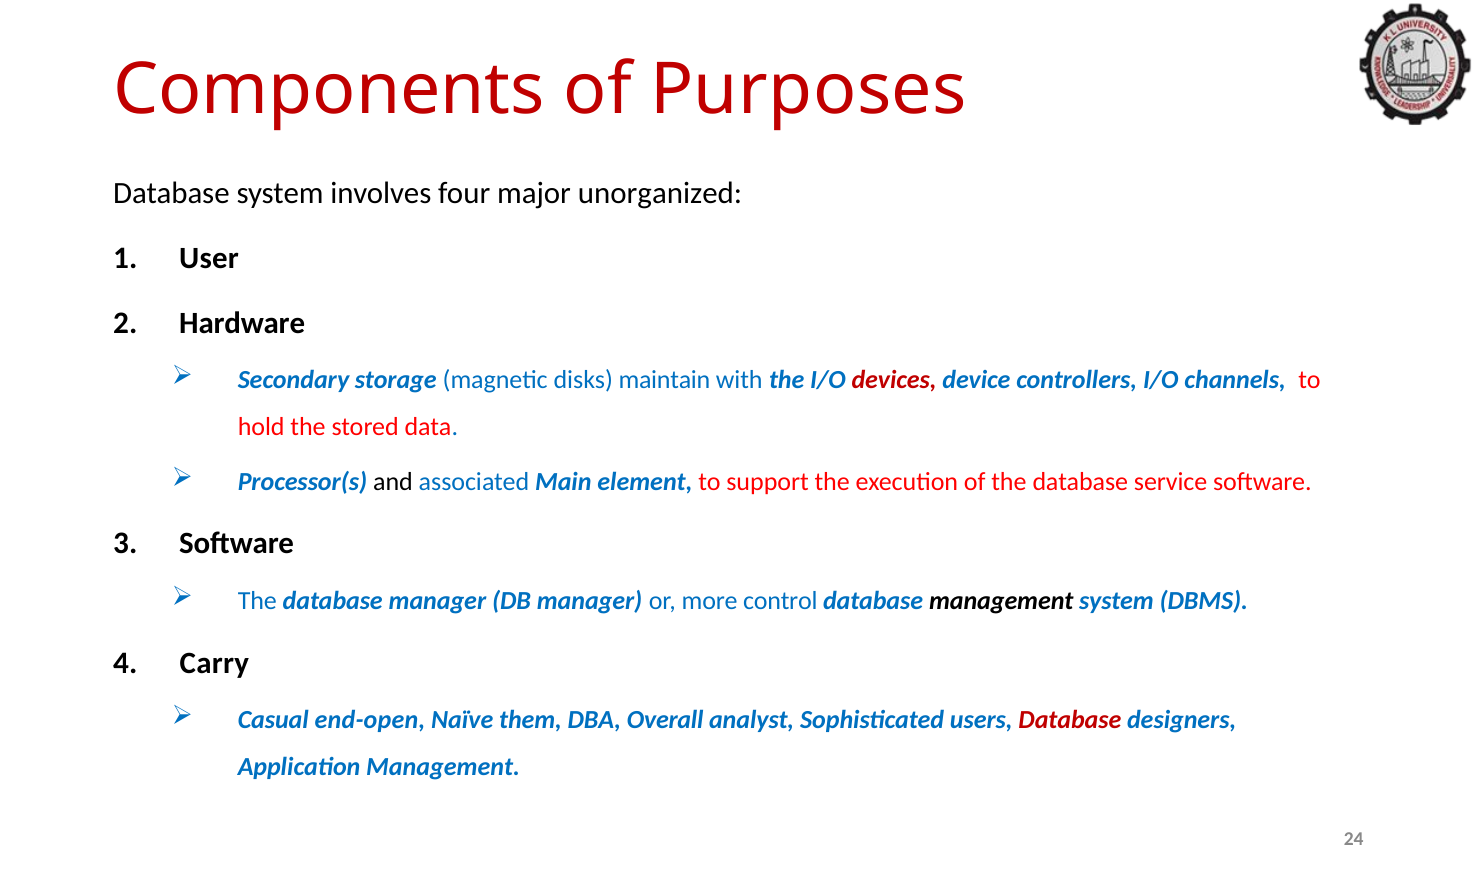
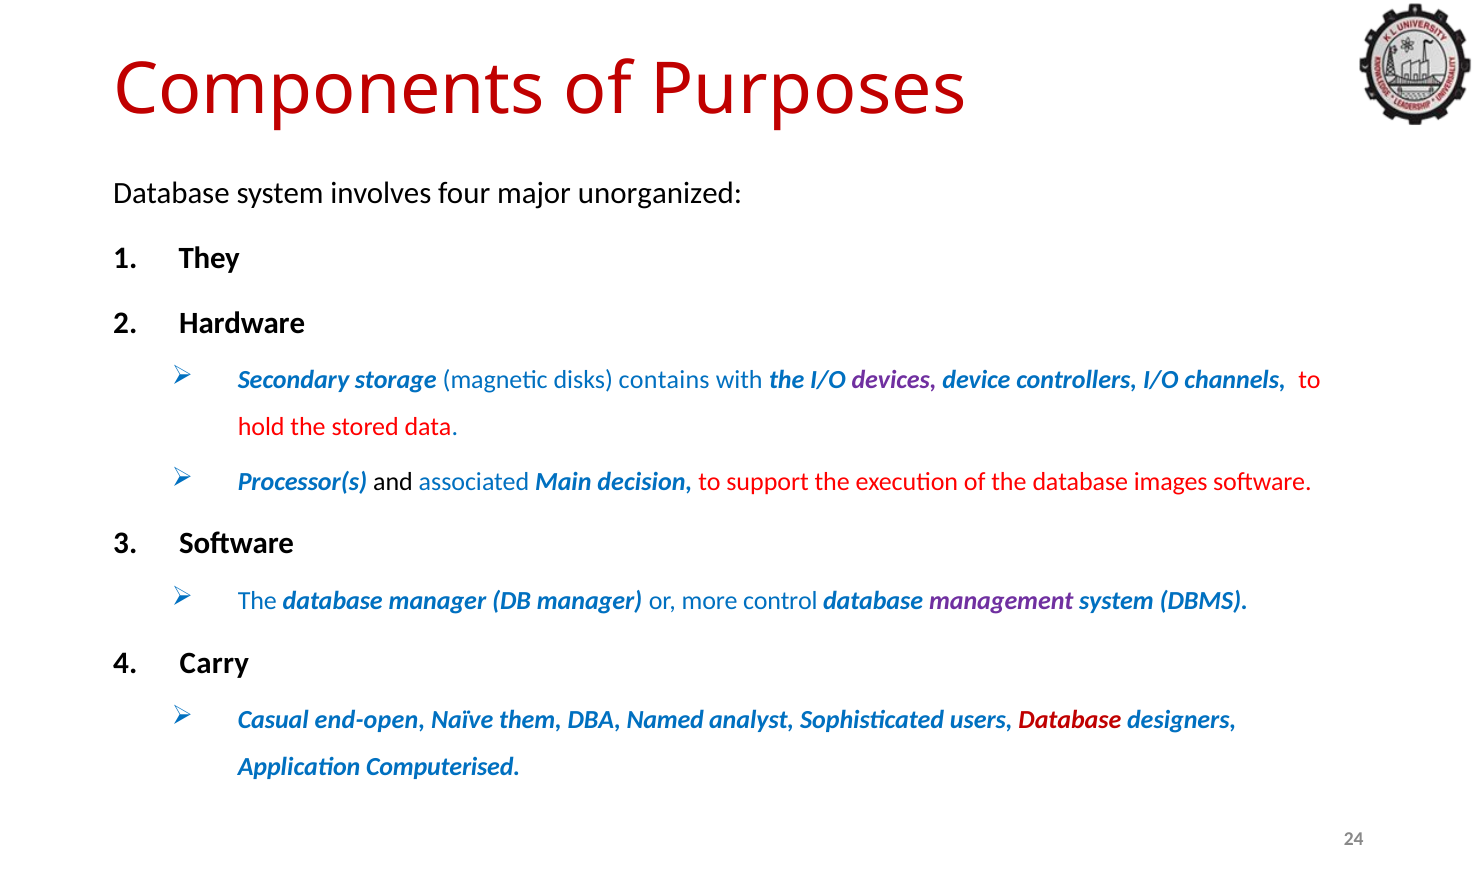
User: User -> They
maintain: maintain -> contains
devices colour: red -> purple
element: element -> decision
service: service -> images
management at (1001, 601) colour: black -> purple
Overall: Overall -> Named
Application Management: Management -> Computerised
